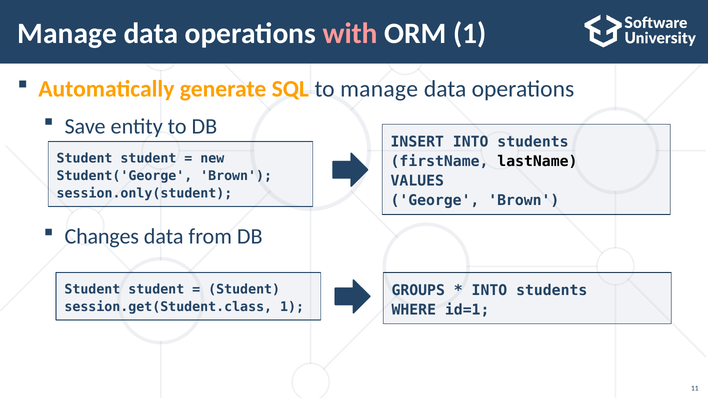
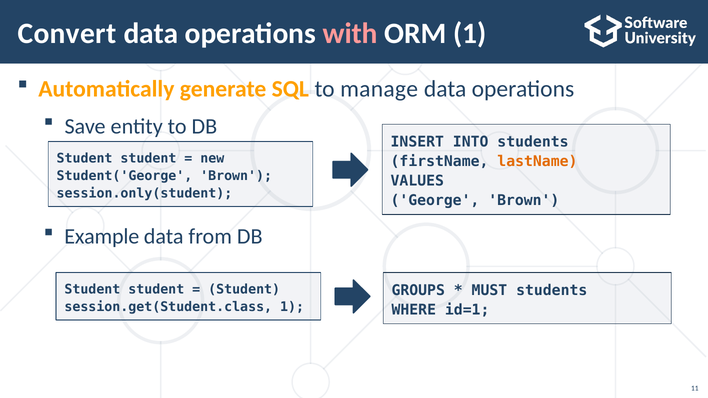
Manage at (67, 34): Manage -> Convert
lastName colour: black -> orange
Changes: Changes -> Example
INTO at (489, 291): INTO -> MUST
